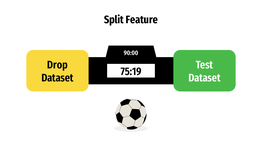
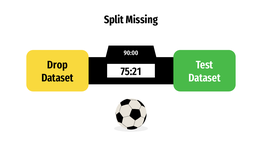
Feature: Feature -> Missing
75:19: 75:19 -> 75:21
